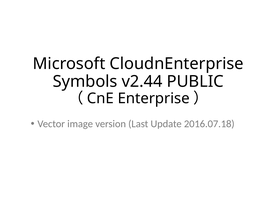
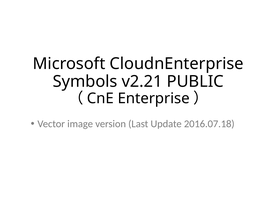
v2.44: v2.44 -> v2.21
